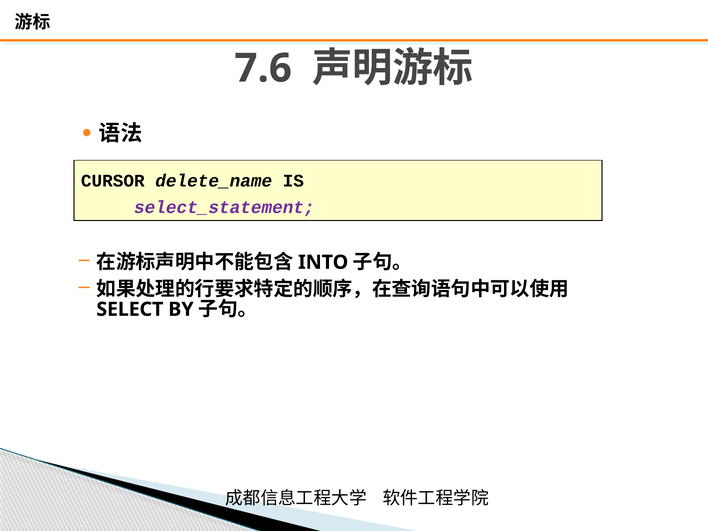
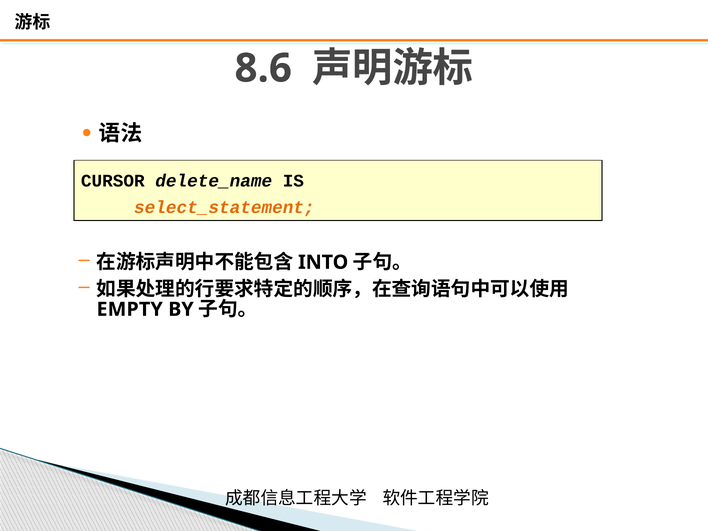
7.6: 7.6 -> 8.6
select_statement colour: purple -> orange
SELECT: SELECT -> EMPTY
